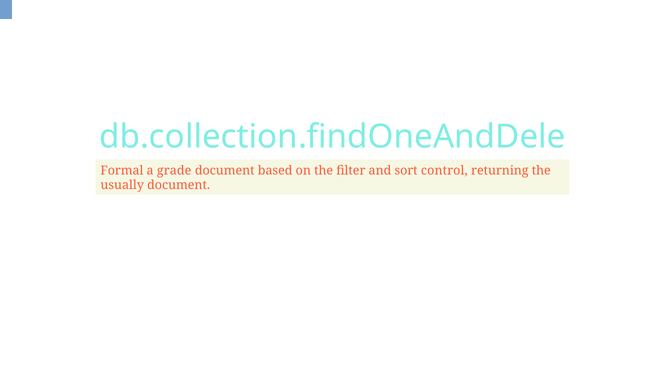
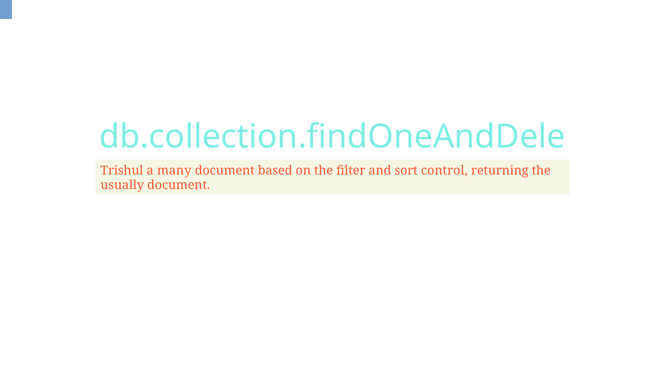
Formal: Formal -> Trishul
grade: grade -> many
